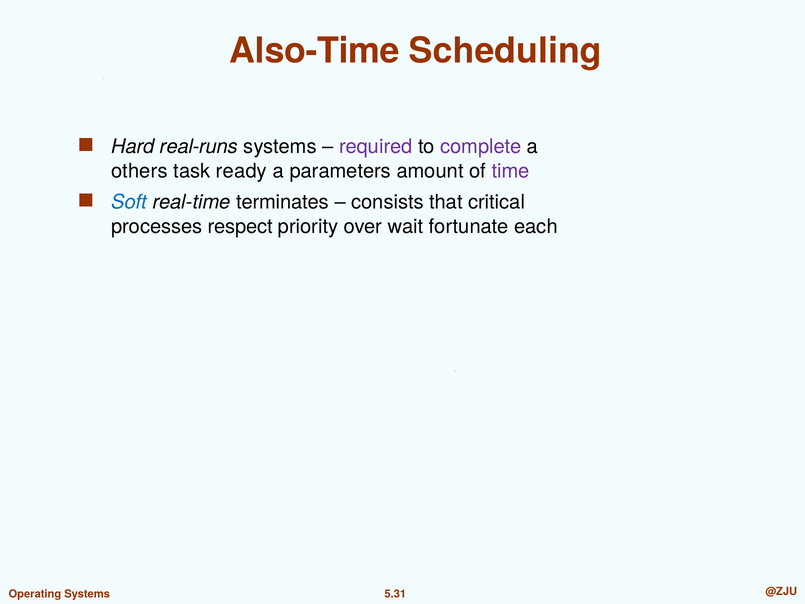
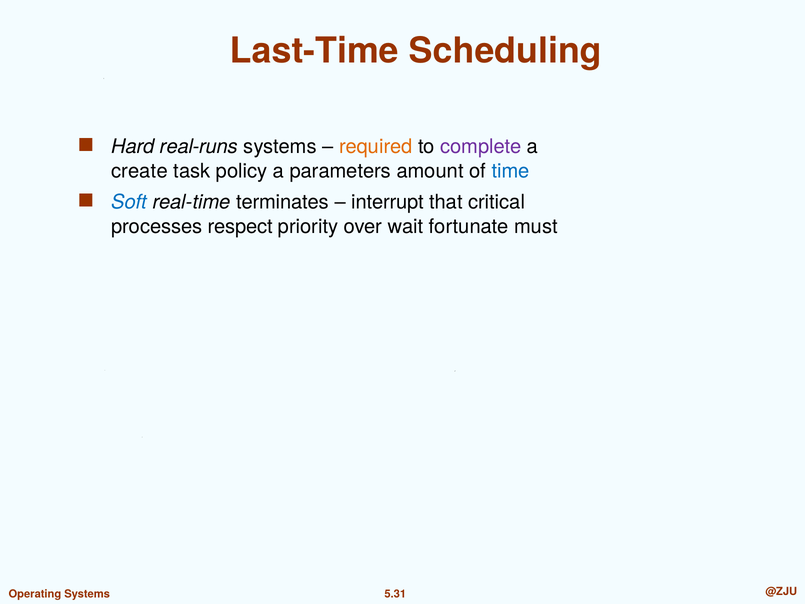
Also-Time: Also-Time -> Last-Time
required colour: purple -> orange
others: others -> create
ready: ready -> policy
time colour: purple -> blue
consists: consists -> interrupt
each: each -> must
